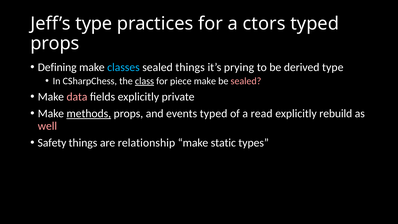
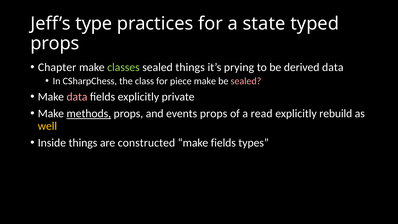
ctors: ctors -> state
Defining: Defining -> Chapter
classes colour: light blue -> light green
derived type: type -> data
class underline: present -> none
events typed: typed -> props
well colour: pink -> yellow
Safety: Safety -> Inside
relationship: relationship -> constructed
make static: static -> fields
